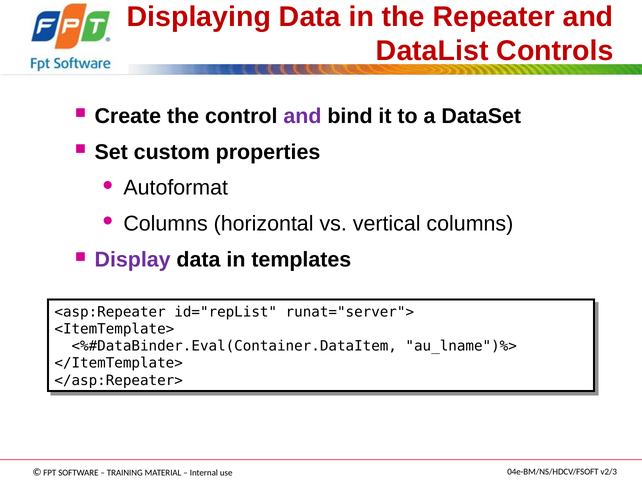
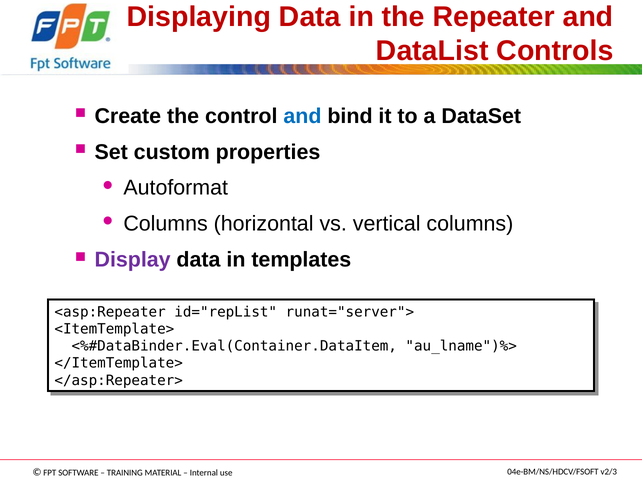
and at (302, 116) colour: purple -> blue
